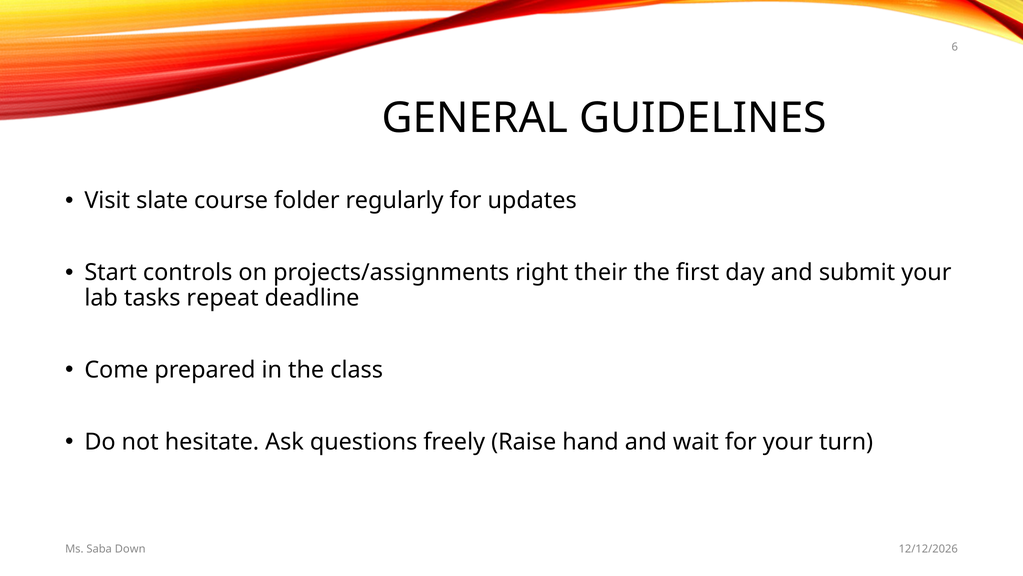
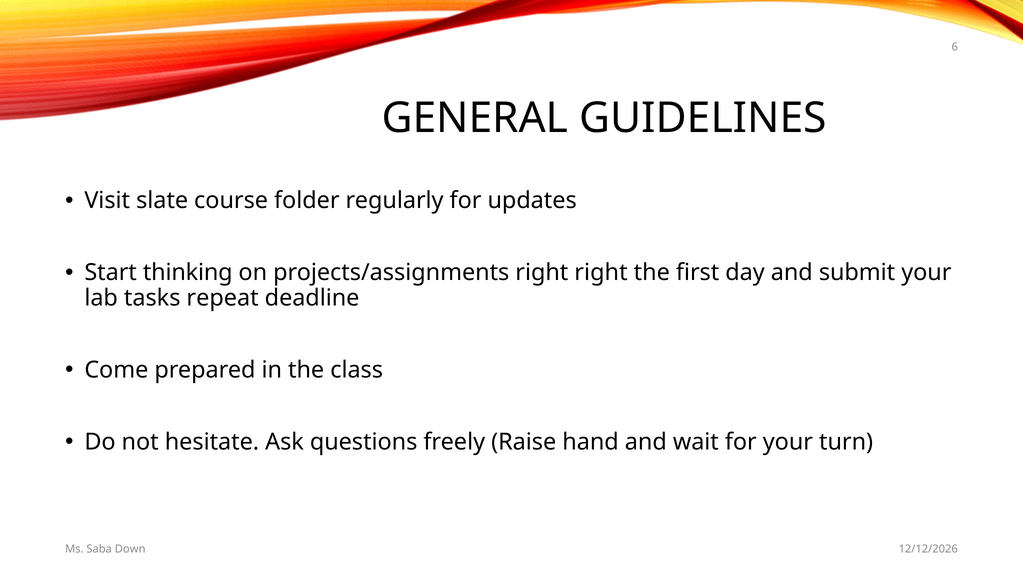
controls: controls -> thinking
right their: their -> right
